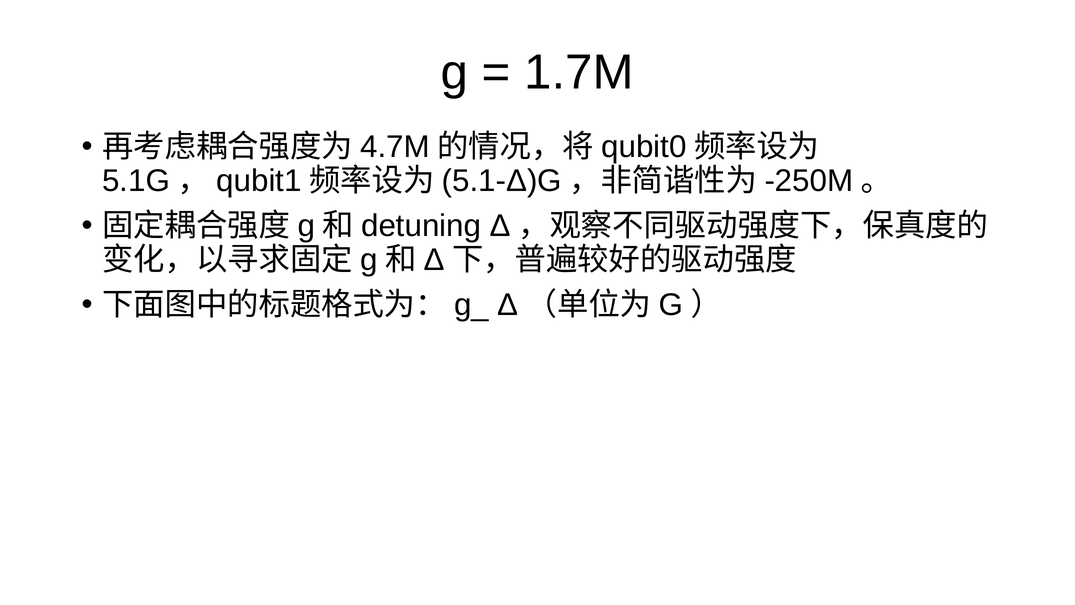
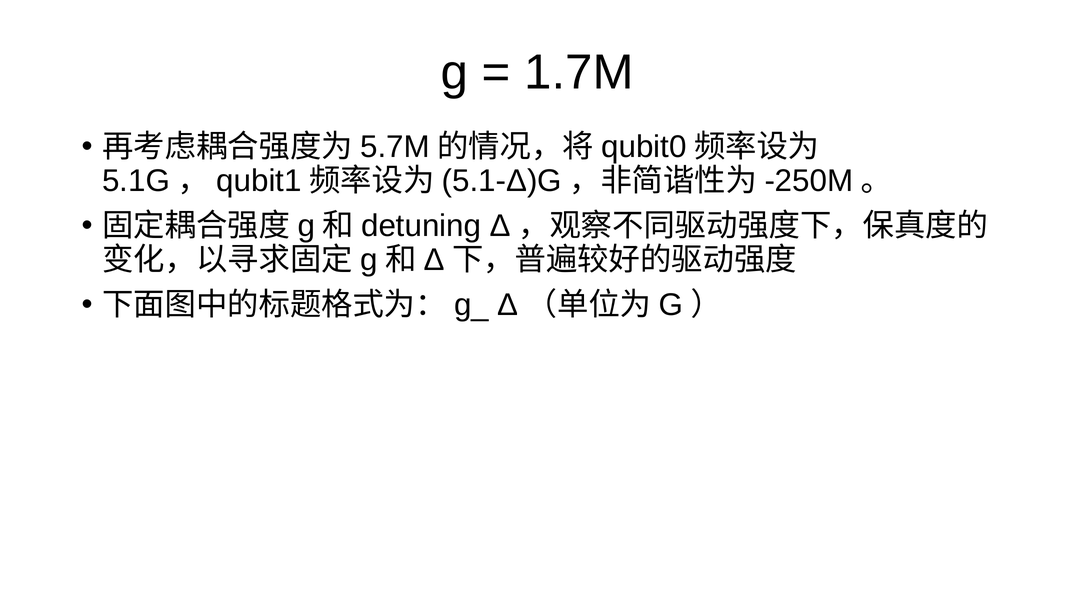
4.7M: 4.7M -> 5.7M
